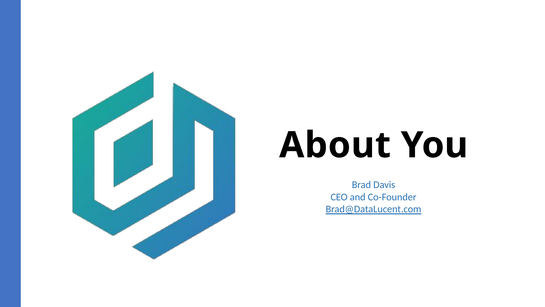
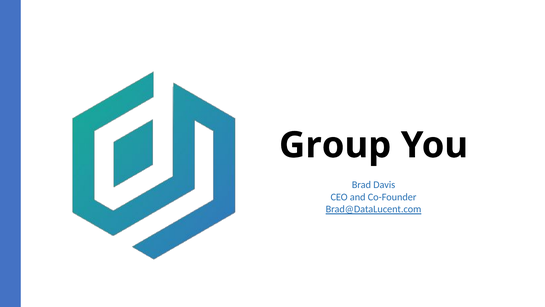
About: About -> Group
